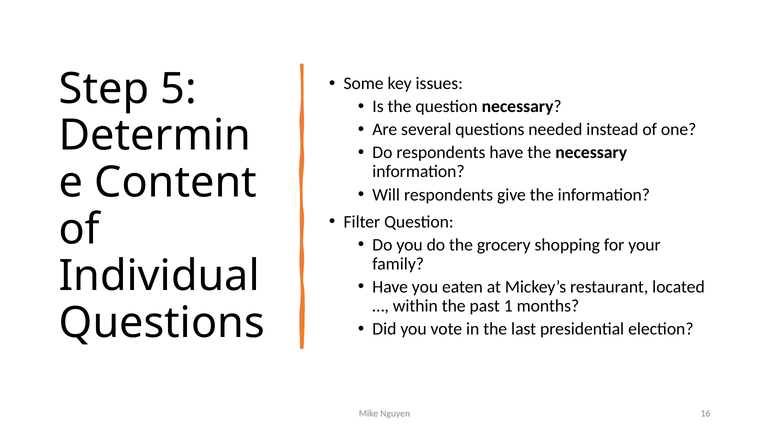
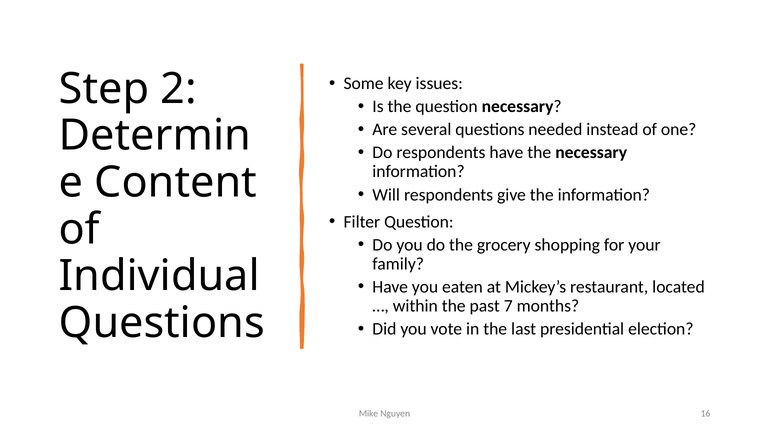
5: 5 -> 2
1: 1 -> 7
